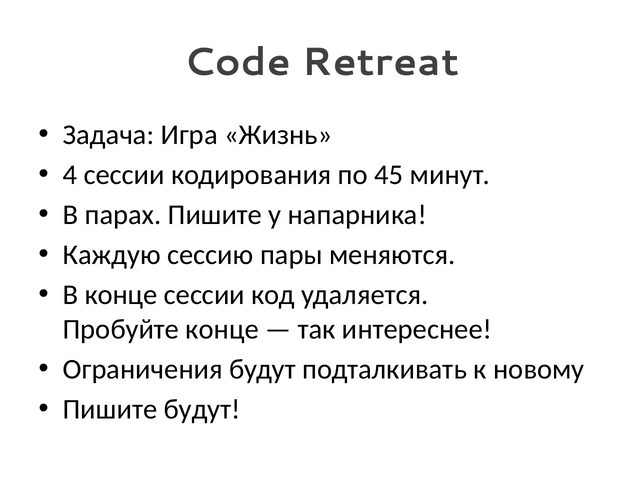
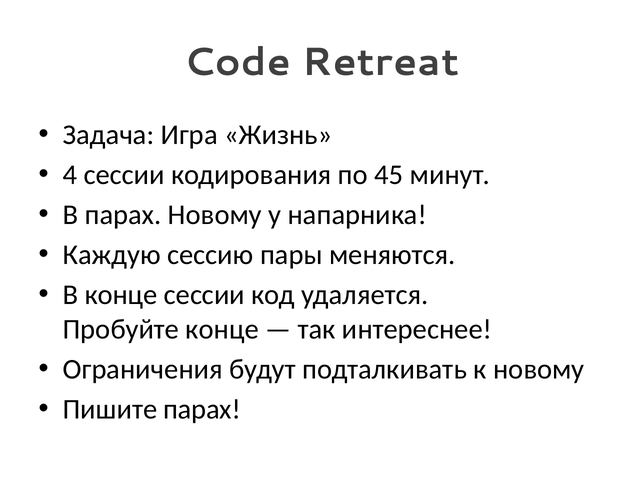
парах Пишите: Пишите -> Новому
Пишите будут: будут -> парах
